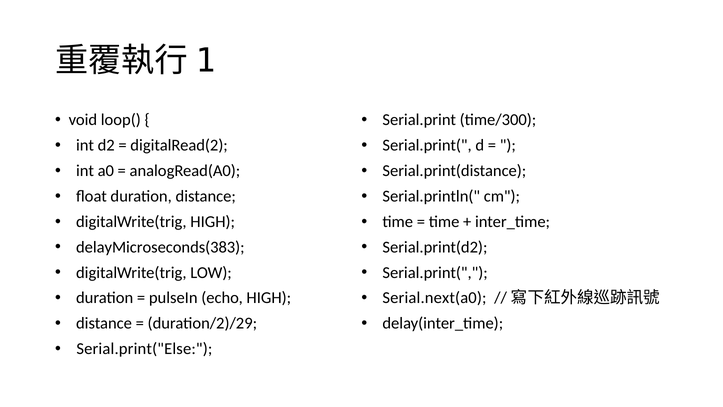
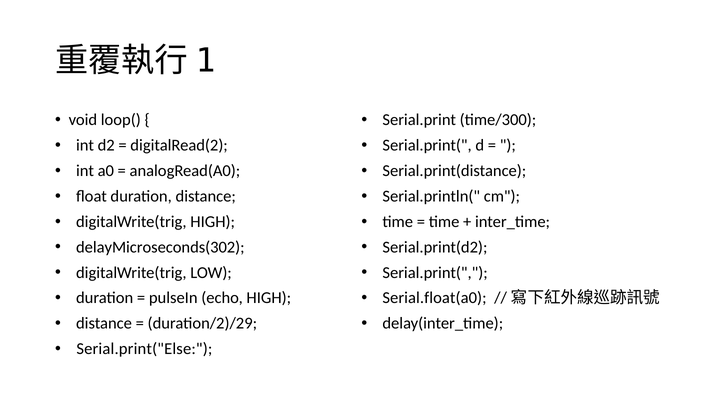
delayMicroseconds(383: delayMicroseconds(383 -> delayMicroseconds(302
Serial.next(a0: Serial.next(a0 -> Serial.float(a0
